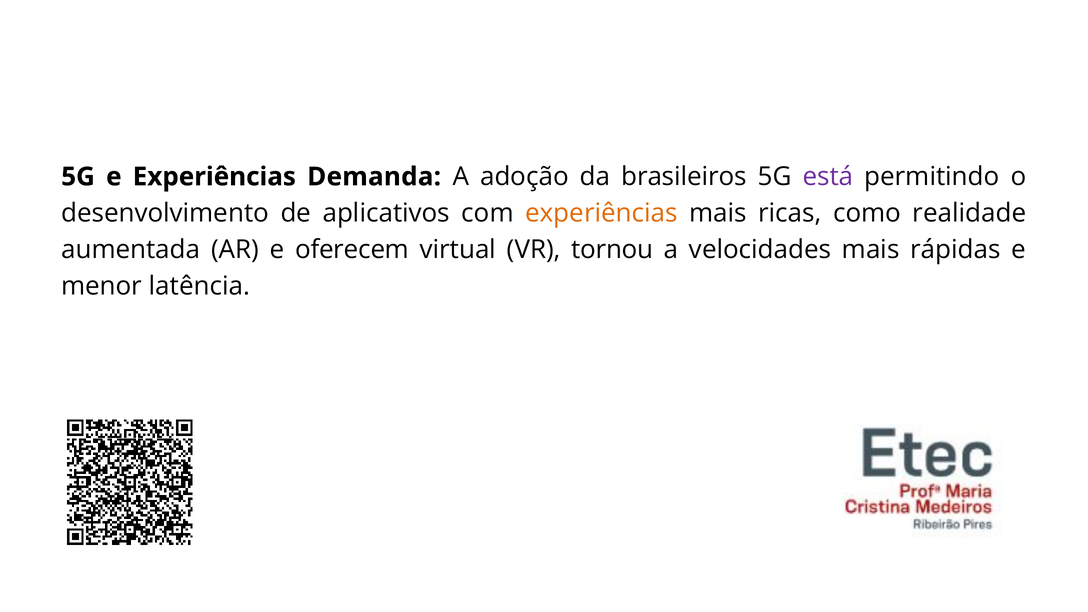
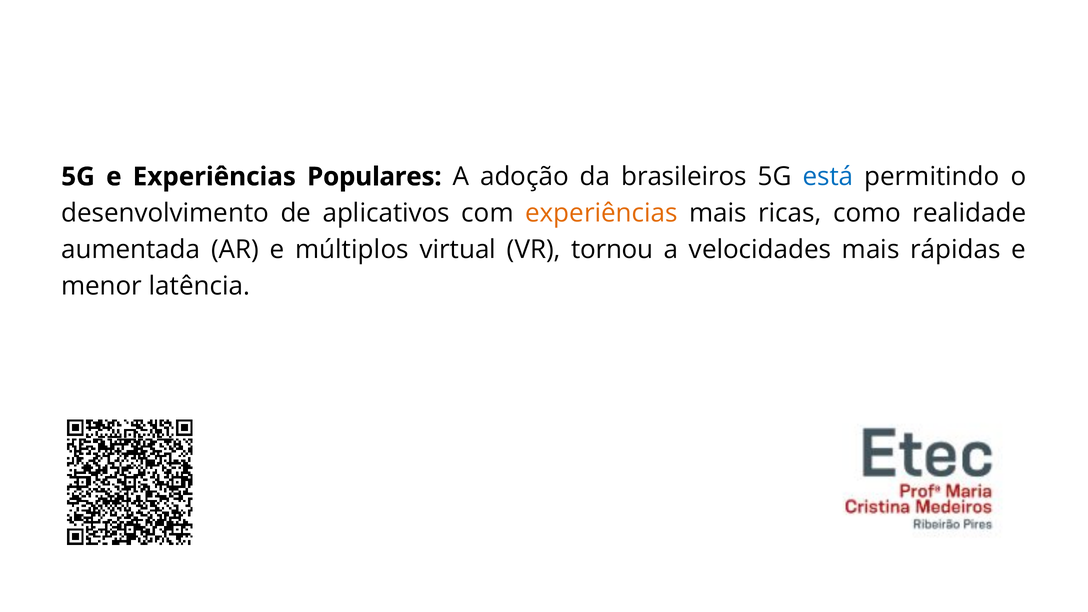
Demanda: Demanda -> Populares
está colour: purple -> blue
oferecem: oferecem -> múltiplos
